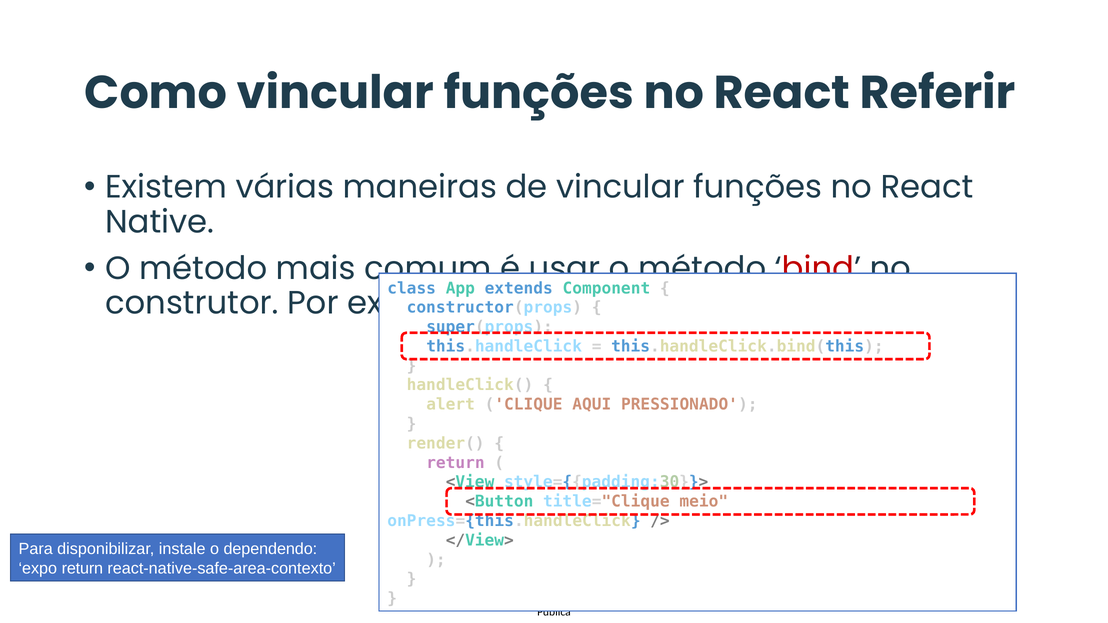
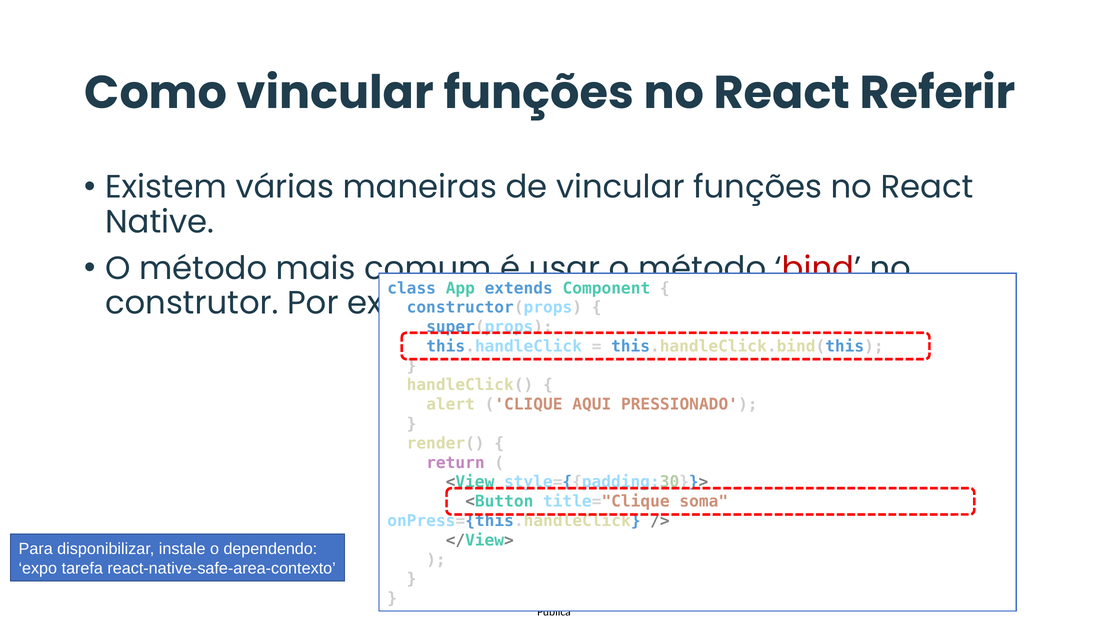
meio: meio -> soma
expo return: return -> tarefa
